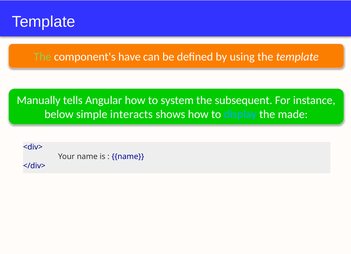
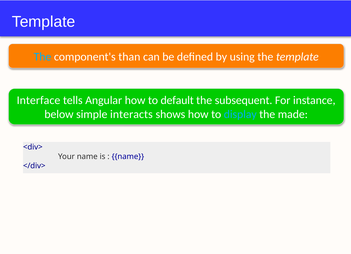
The at (42, 57) colour: light green -> light blue
have: have -> than
Manually: Manually -> Interface
system: system -> default
